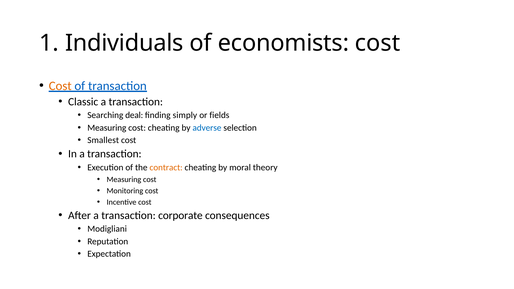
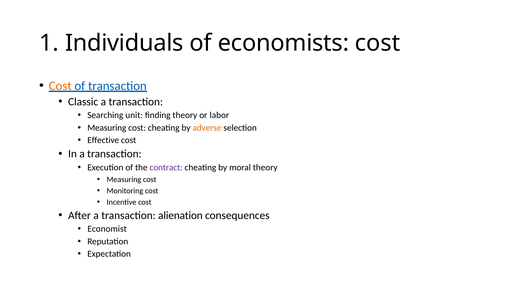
deal: deal -> unit
finding simply: simply -> theory
fields: fields -> labor
adverse colour: blue -> orange
Smallest: Smallest -> Effective
contract colour: orange -> purple
corporate: corporate -> alienation
Modigliani: Modigliani -> Economist
